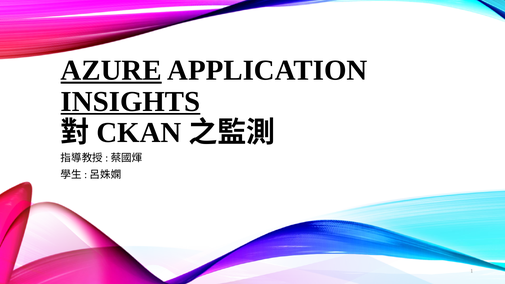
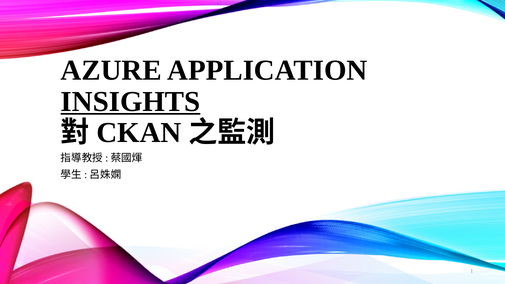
AZURE underline: present -> none
